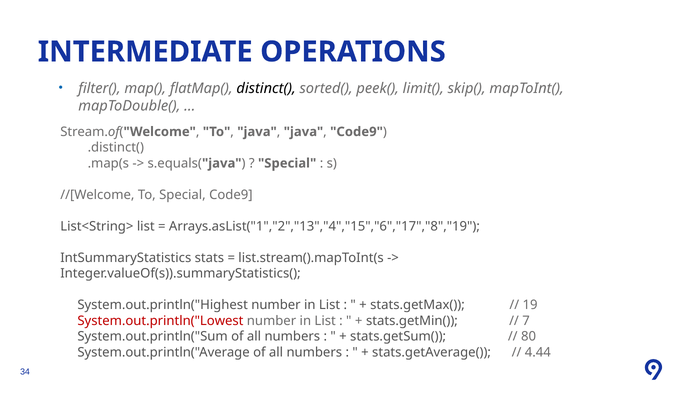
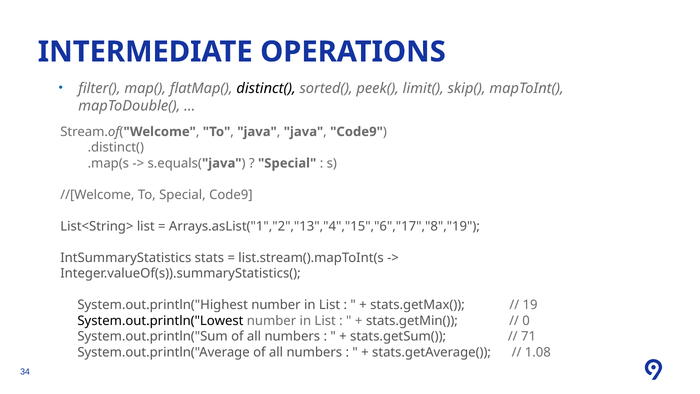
System.out.println("Lowest colour: red -> black
7: 7 -> 0
80: 80 -> 71
4.44: 4.44 -> 1.08
